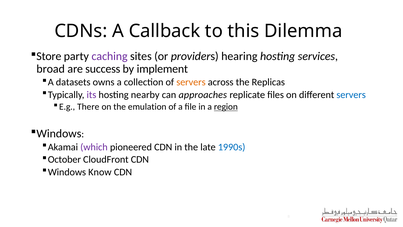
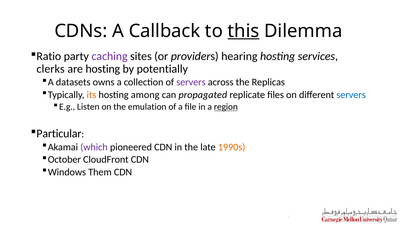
this underline: none -> present
Store: Store -> Ratio
broad: broad -> clerks
are success: success -> hosting
implement: implement -> potentially
servers at (191, 82) colour: orange -> purple
its colour: purple -> orange
nearby: nearby -> among
approaches: approaches -> propagated
There: There -> Listen
Windows at (59, 134): Windows -> Particular
1990s colour: blue -> orange
Know: Know -> Them
